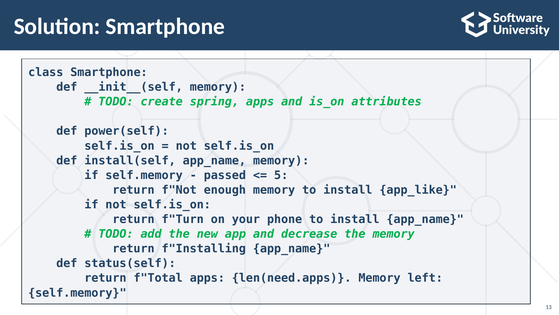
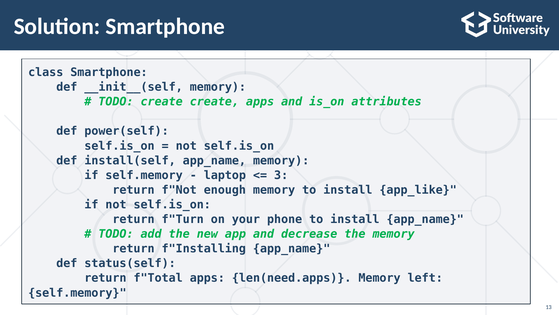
create spring: spring -> create
passed: passed -> laptop
5: 5 -> 3
